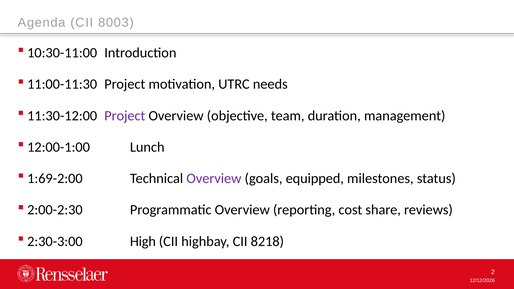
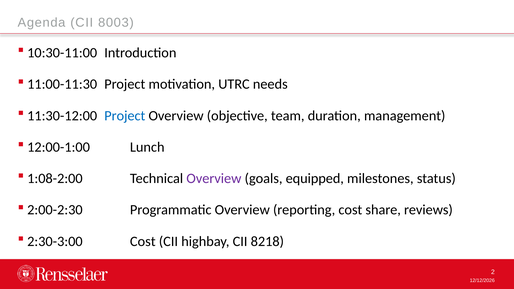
Project at (125, 116) colour: purple -> blue
1:69-2:00: 1:69-2:00 -> 1:08-2:00
2:30-3:00 High: High -> Cost
